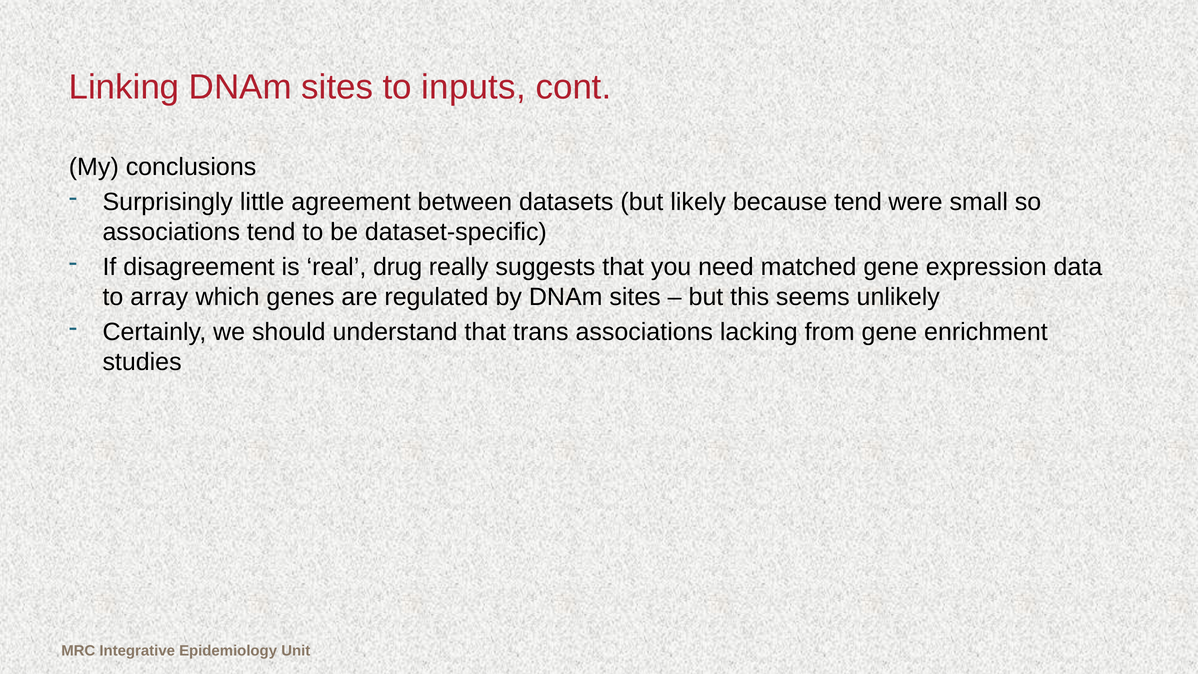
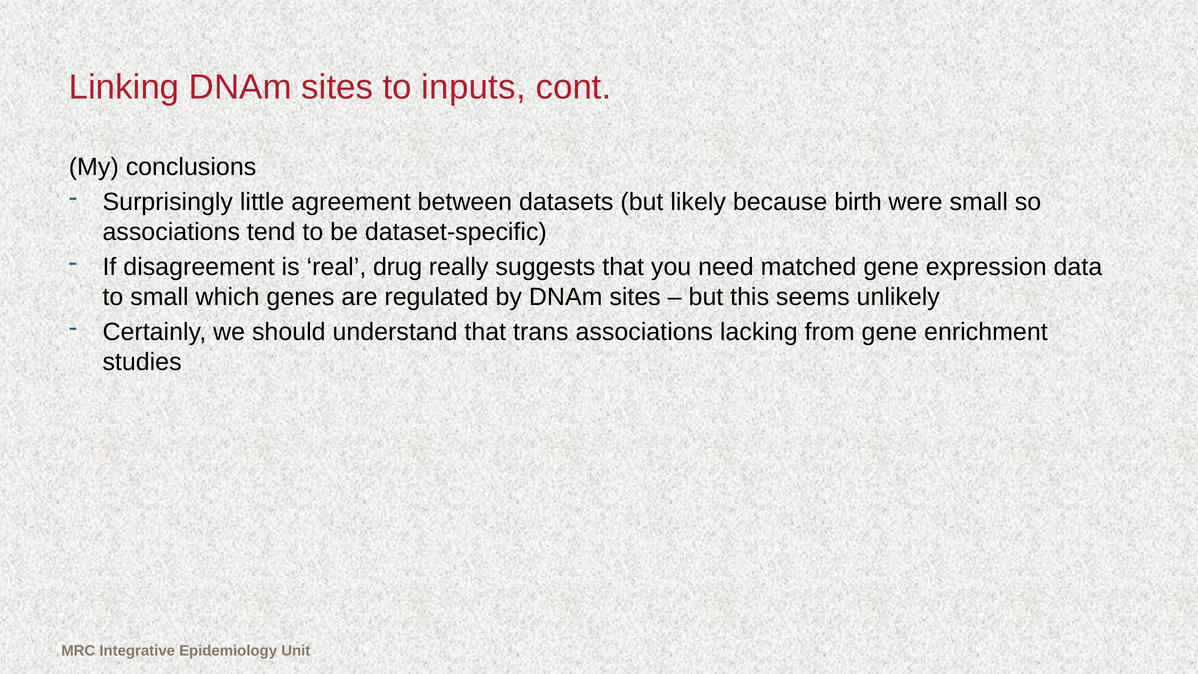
because tend: tend -> birth
to array: array -> small
